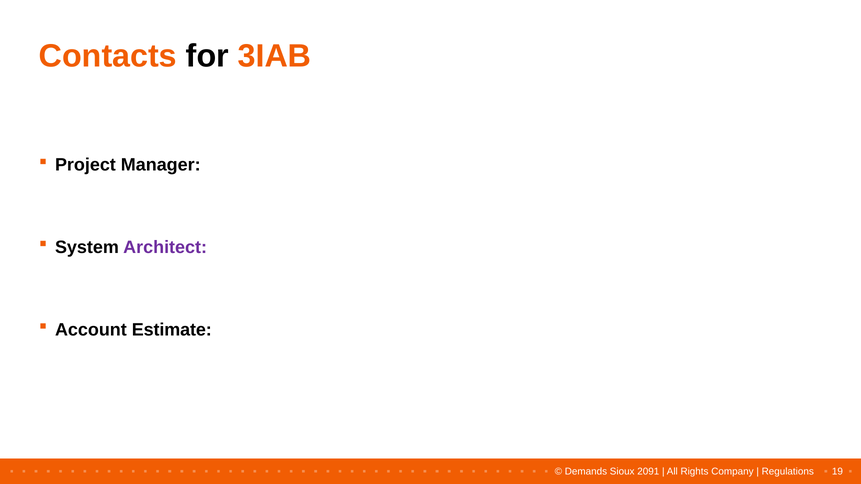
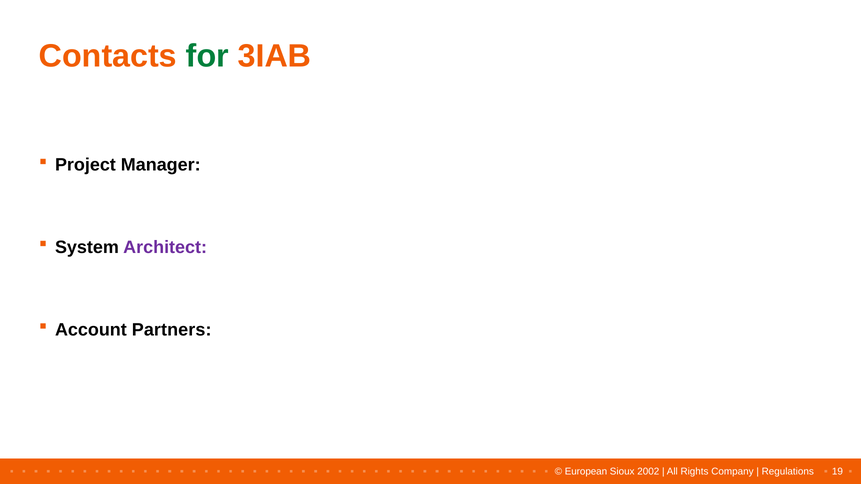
for colour: black -> green
Estimate: Estimate -> Partners
Demands: Demands -> European
2091: 2091 -> 2002
